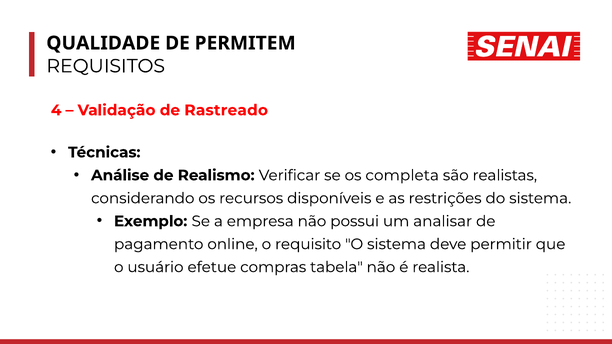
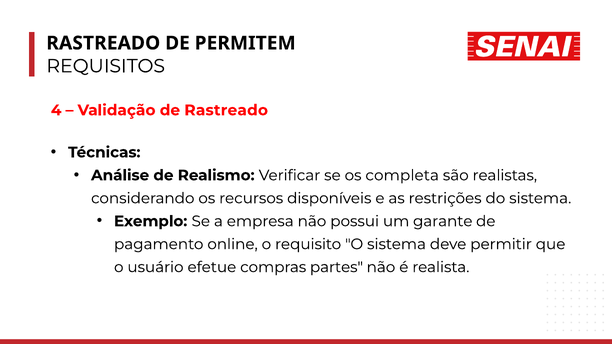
QUALIDADE at (103, 43): QUALIDADE -> RASTREADO
analisar: analisar -> garante
tabela: tabela -> partes
